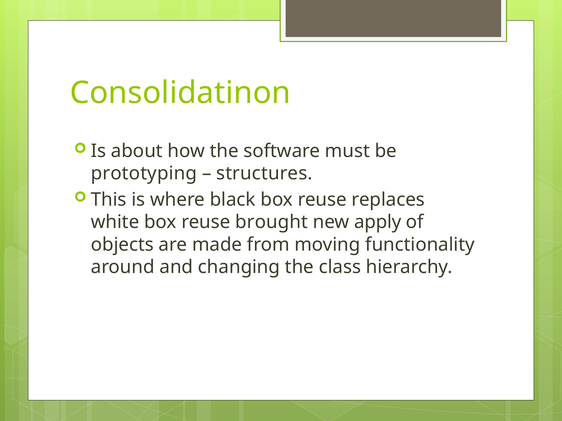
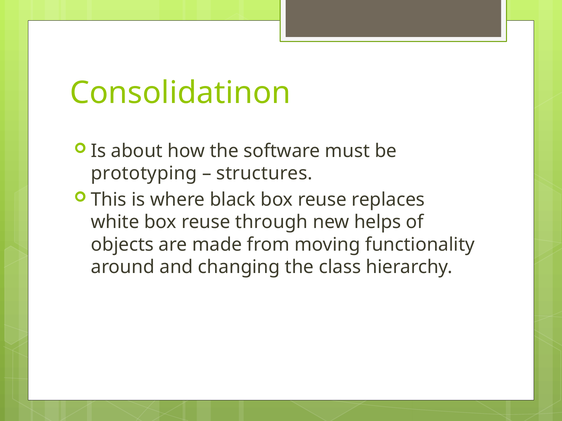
brought: brought -> through
apply: apply -> helps
